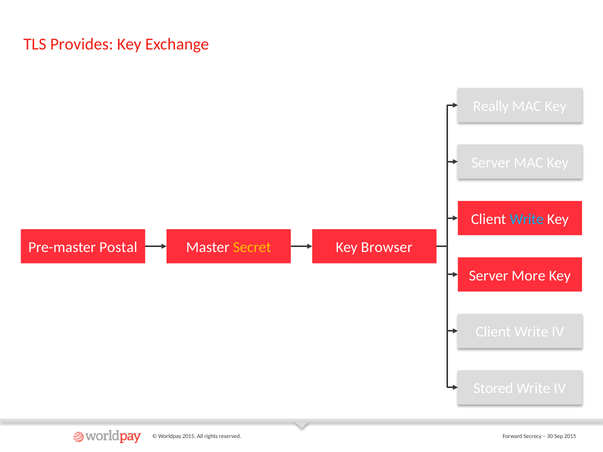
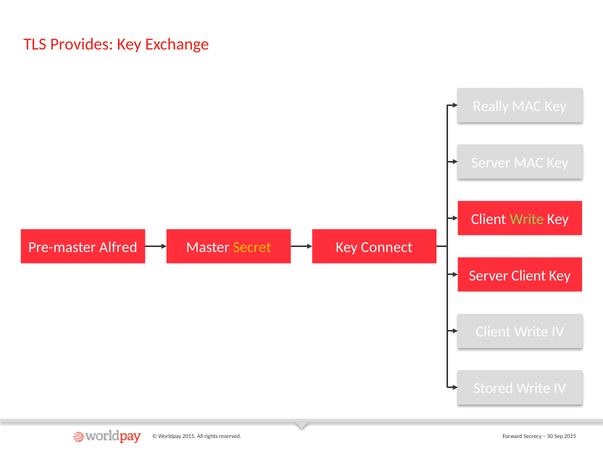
Write at (527, 219) colour: light blue -> light green
Postal: Postal -> Alfred
Browser: Browser -> Connect
Server More: More -> Client
